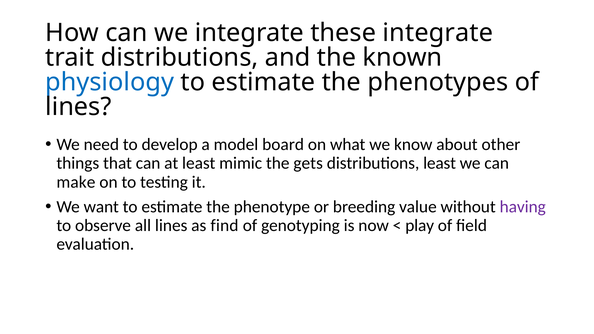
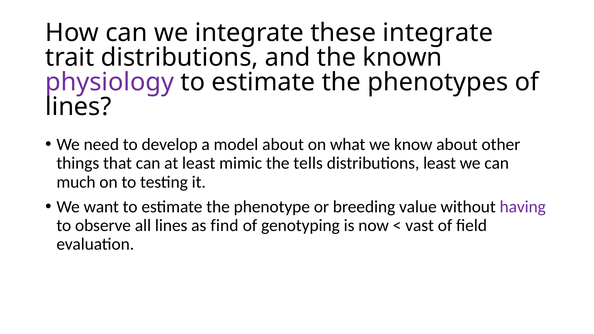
physiology colour: blue -> purple
model board: board -> about
gets: gets -> tells
make: make -> much
play: play -> vast
